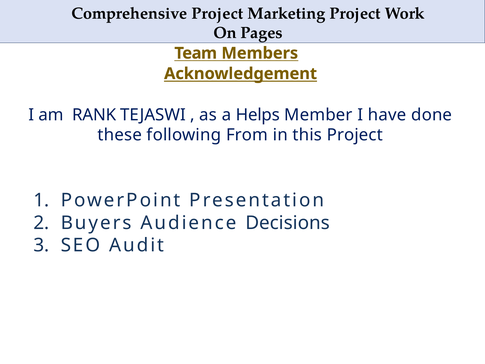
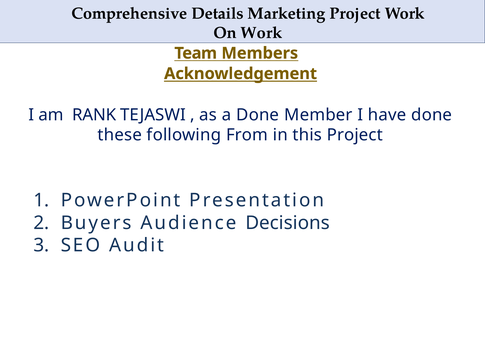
Comprehensive Project: Project -> Details
On Pages: Pages -> Work
a Helps: Helps -> Done
